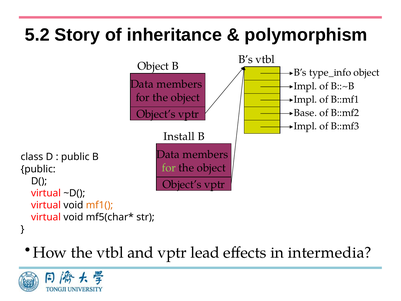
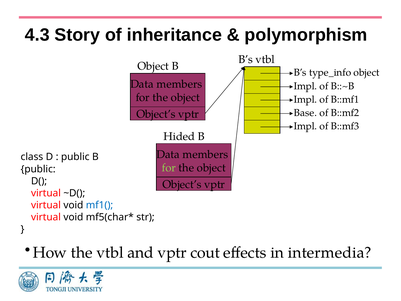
5.2: 5.2 -> 4.3
Install: Install -> Hided
mf1( colour: orange -> blue
lead: lead -> cout
